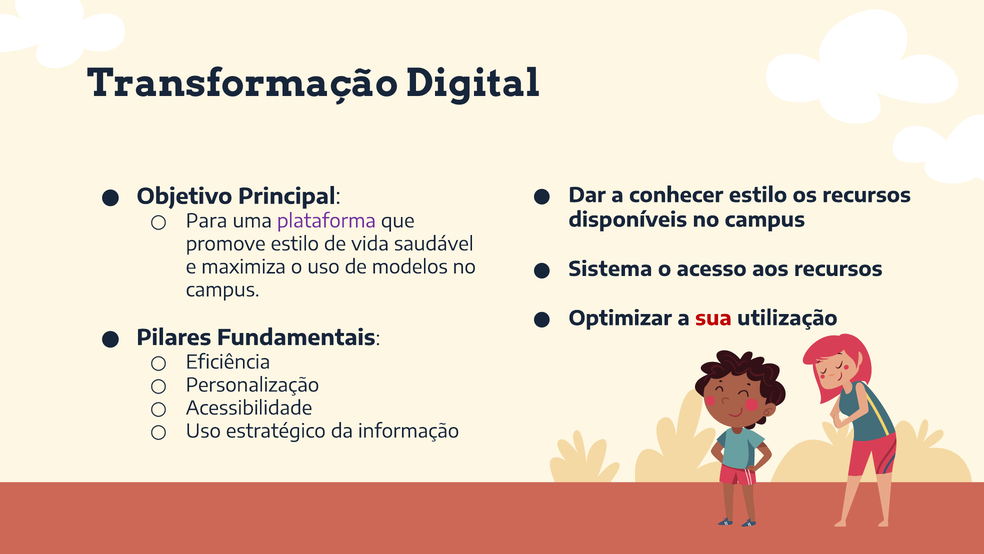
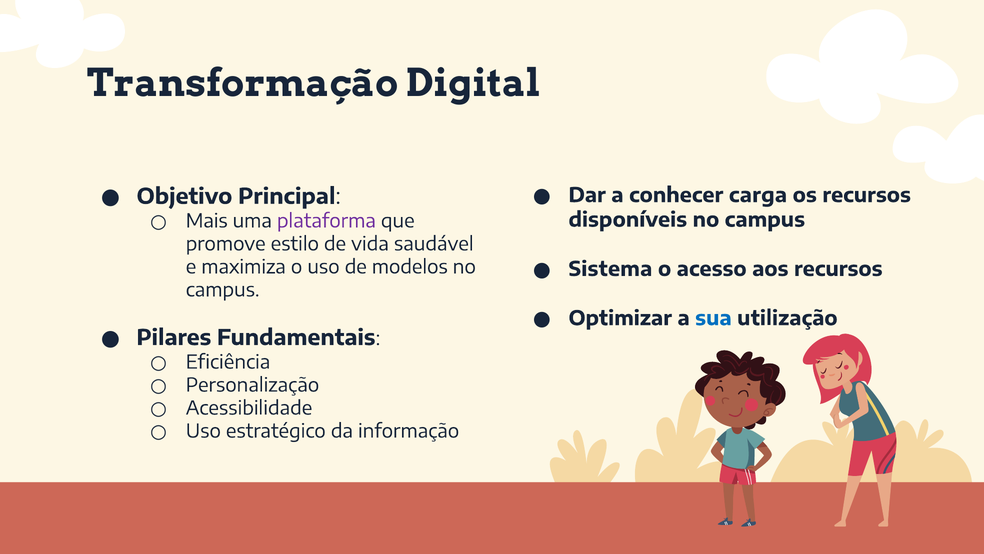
conhecer estilo: estilo -> carga
Para: Para -> Mais
sua colour: red -> blue
